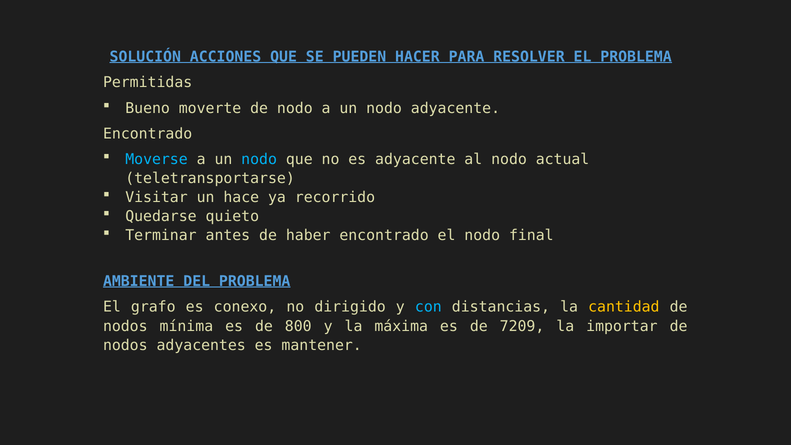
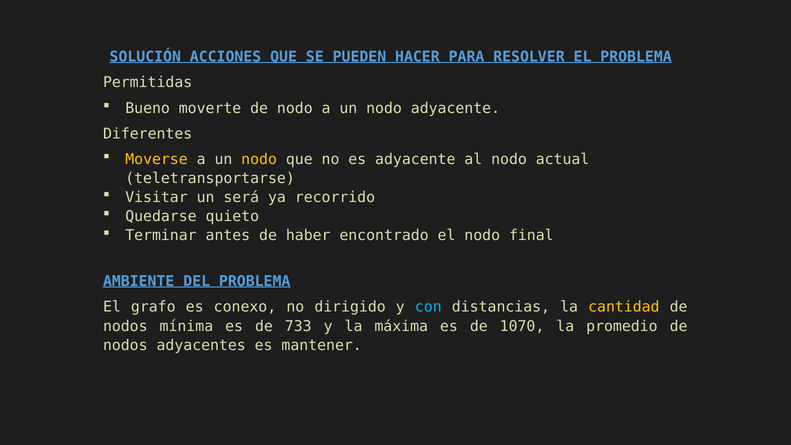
Encontrado at (148, 134): Encontrado -> Diferentes
Moverse colour: light blue -> yellow
nodo at (259, 159) colour: light blue -> yellow
hace: hace -> será
800: 800 -> 733
7209: 7209 -> 1070
importar: importar -> promedio
